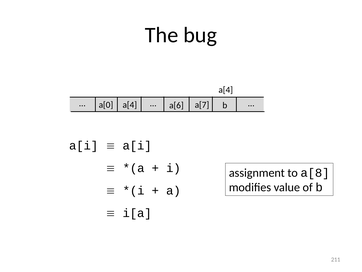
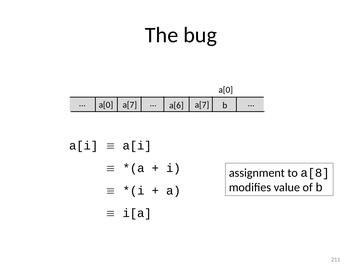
a[4 at (226, 90): a[4 -> a[0
a[0 a[4: a[4 -> a[7
